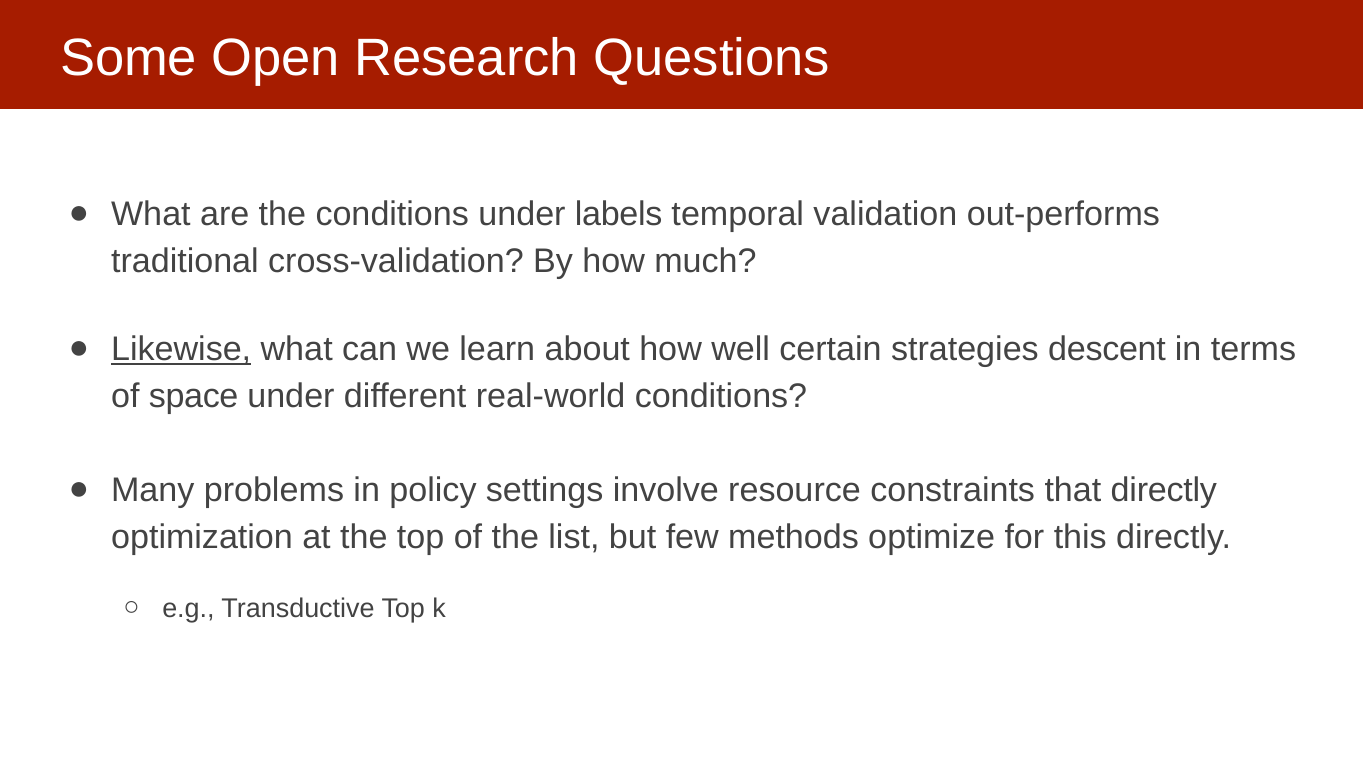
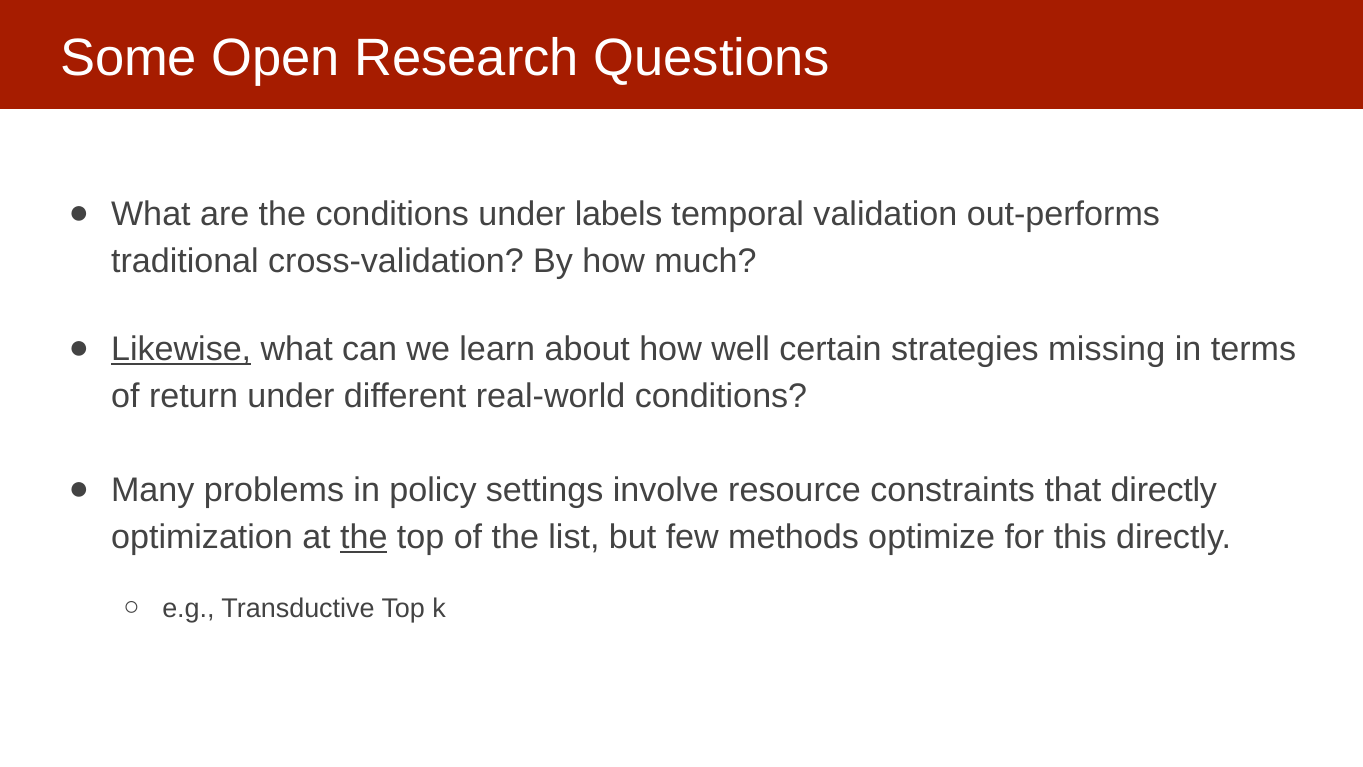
descent: descent -> missing
space: space -> return
the at (364, 537) underline: none -> present
